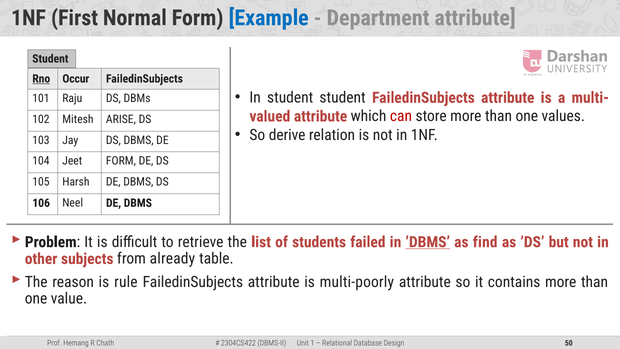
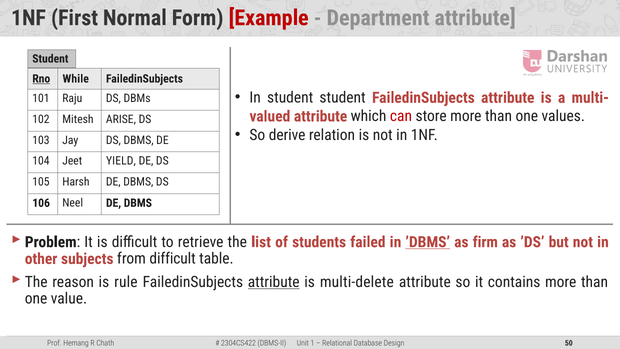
Example colour: blue -> red
Occur: Occur -> While
Jeet FORM: FORM -> YIELD
find: find -> firm
from already: already -> difficult
attribute at (274, 282) underline: none -> present
multi-poorly: multi-poorly -> multi-delete
